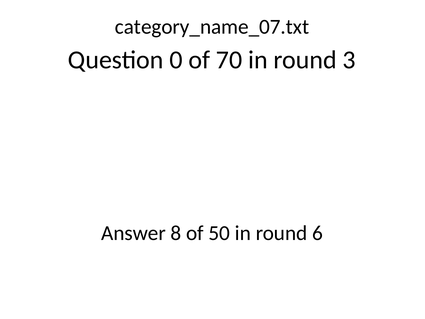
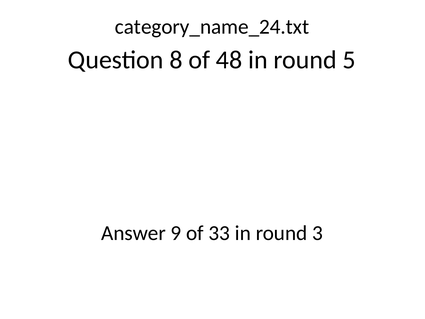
category_name_07.txt: category_name_07.txt -> category_name_24.txt
0: 0 -> 8
70: 70 -> 48
3: 3 -> 5
8: 8 -> 9
50: 50 -> 33
6: 6 -> 3
